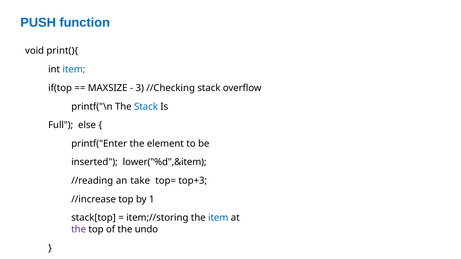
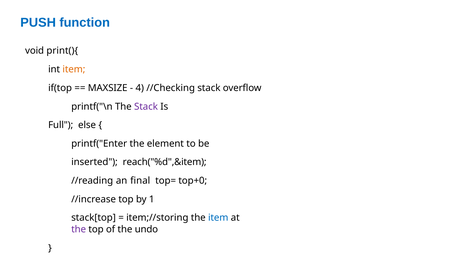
item at (74, 69) colour: blue -> orange
3: 3 -> 4
Stack at (146, 107) colour: blue -> purple
lower("%d",&item: lower("%d",&item -> reach("%d",&item
take: take -> final
top+3: top+3 -> top+0
